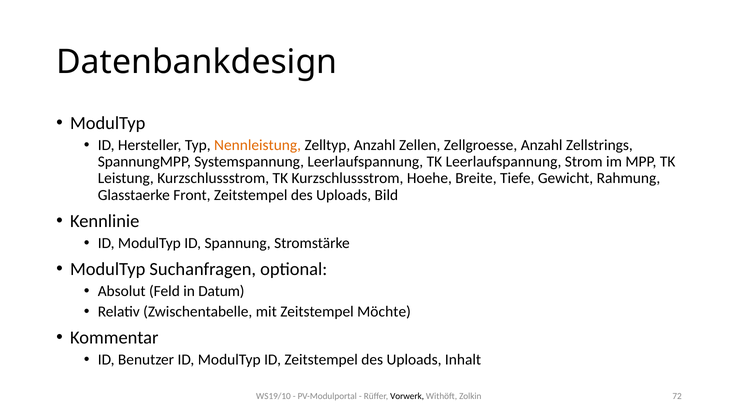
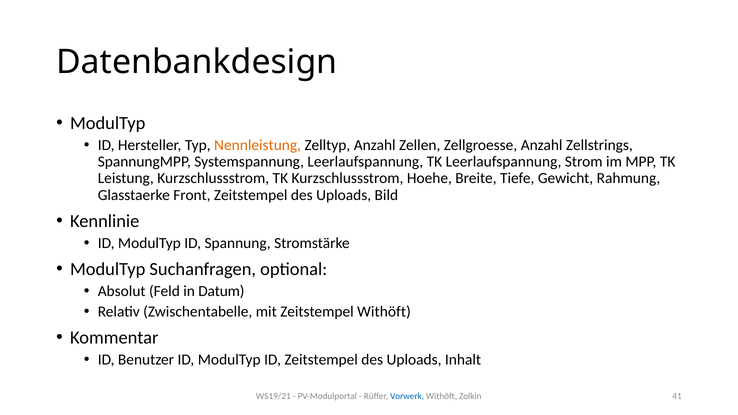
Zeitstempel Möchte: Möchte -> Withöft
WS19/10: WS19/10 -> WS19/21
Vorwerk colour: black -> blue
72: 72 -> 41
